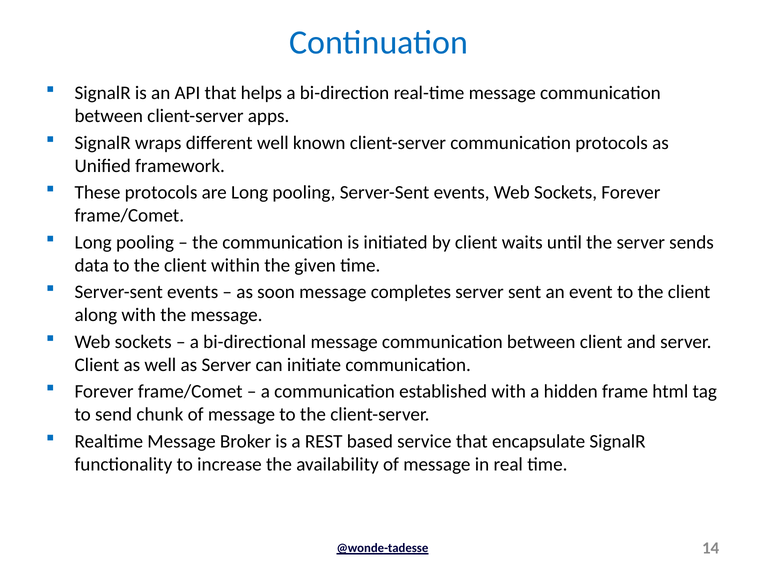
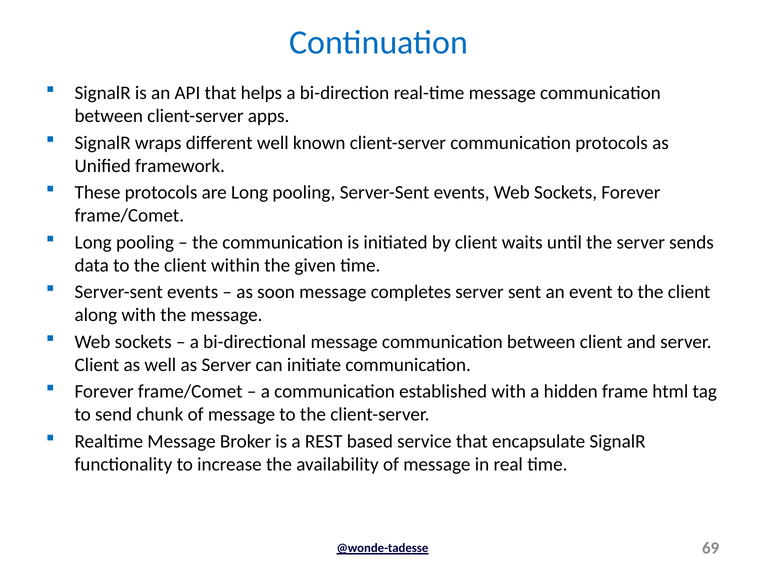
14: 14 -> 69
